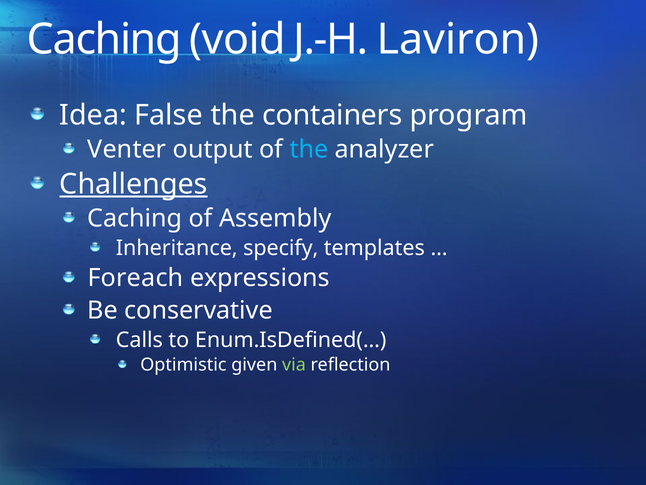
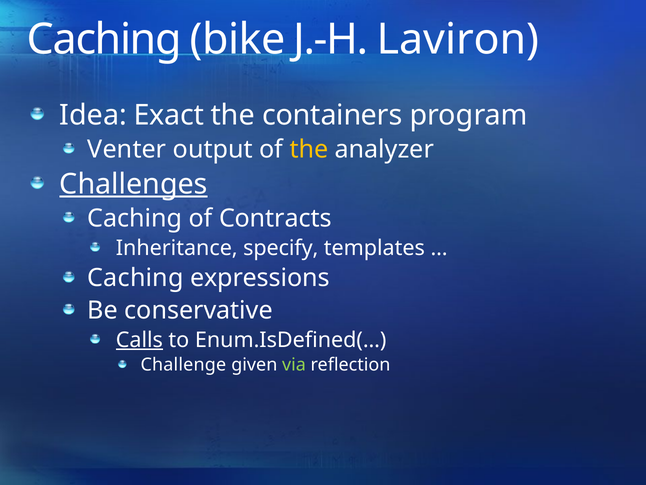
void: void -> bike
False: False -> Exact
the at (309, 149) colour: light blue -> yellow
Assembly: Assembly -> Contracts
Foreach at (136, 278): Foreach -> Caching
Calls underline: none -> present
Optimistic: Optimistic -> Challenge
